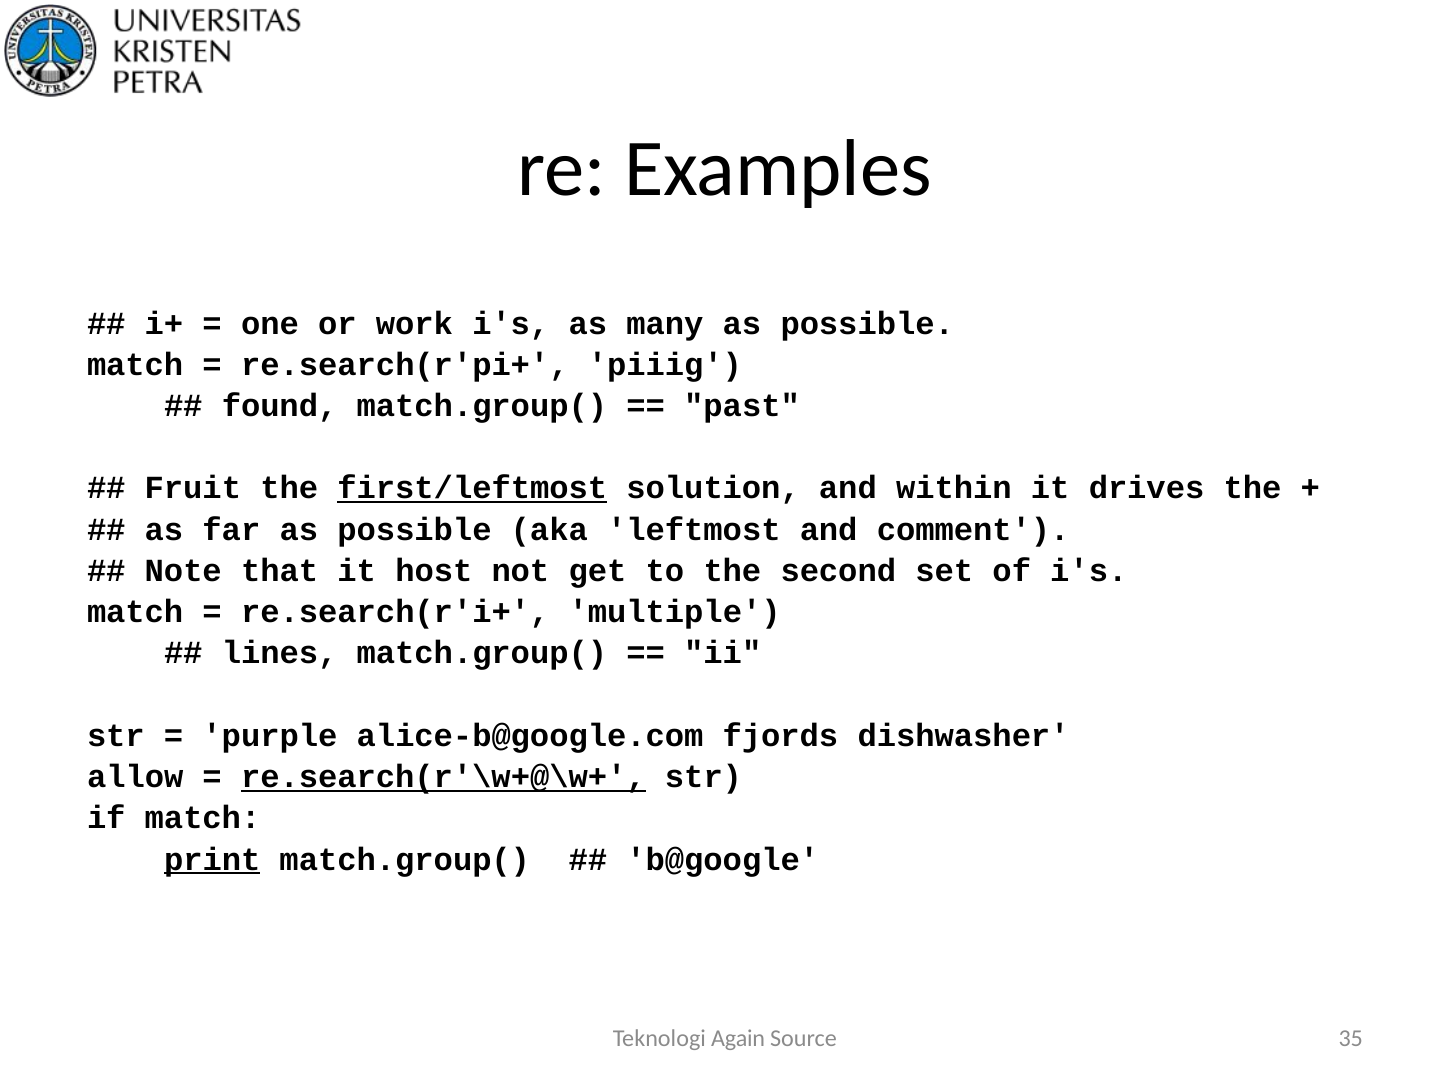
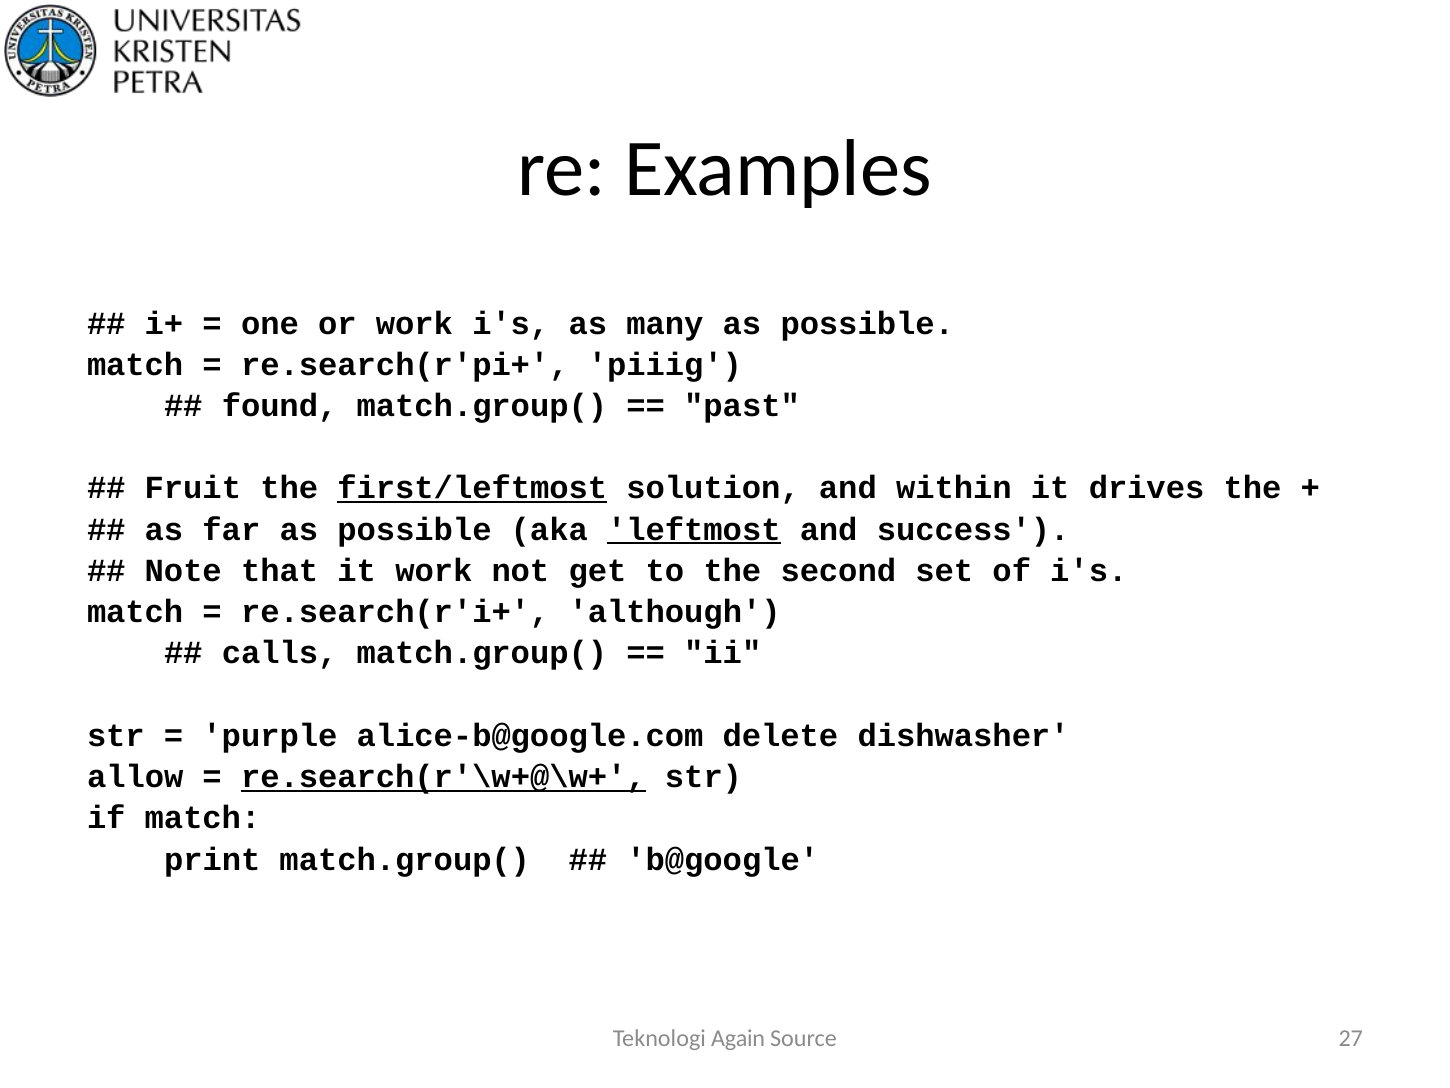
leftmost underline: none -> present
comment: comment -> success
it host: host -> work
multiple: multiple -> although
lines: lines -> calls
fjords: fjords -> delete
print underline: present -> none
35: 35 -> 27
